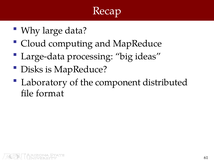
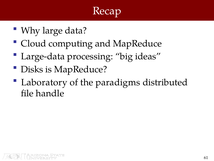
component: component -> paradigms
format: format -> handle
